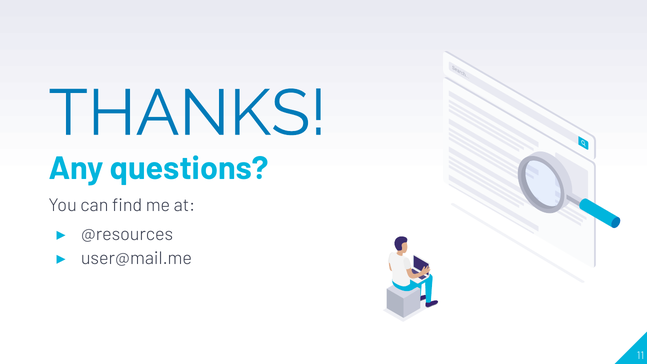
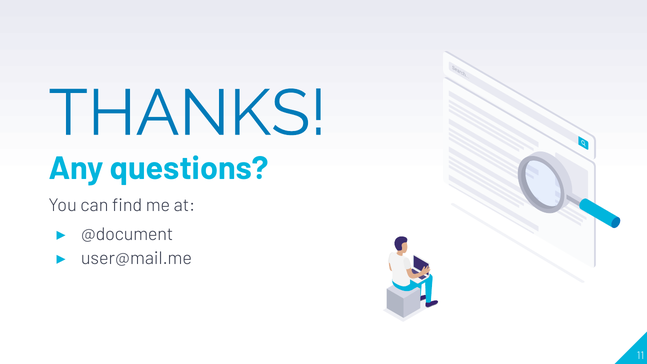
@resources: @resources -> @document
